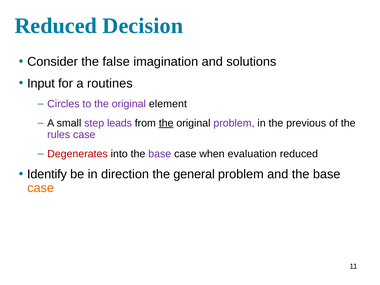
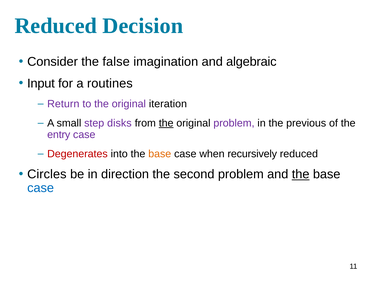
solutions: solutions -> algebraic
Circles: Circles -> Return
element: element -> iteration
leads: leads -> disks
rules: rules -> entry
base at (160, 154) colour: purple -> orange
evaluation: evaluation -> recursively
Identify: Identify -> Circles
general: general -> second
the at (301, 174) underline: none -> present
case at (41, 188) colour: orange -> blue
